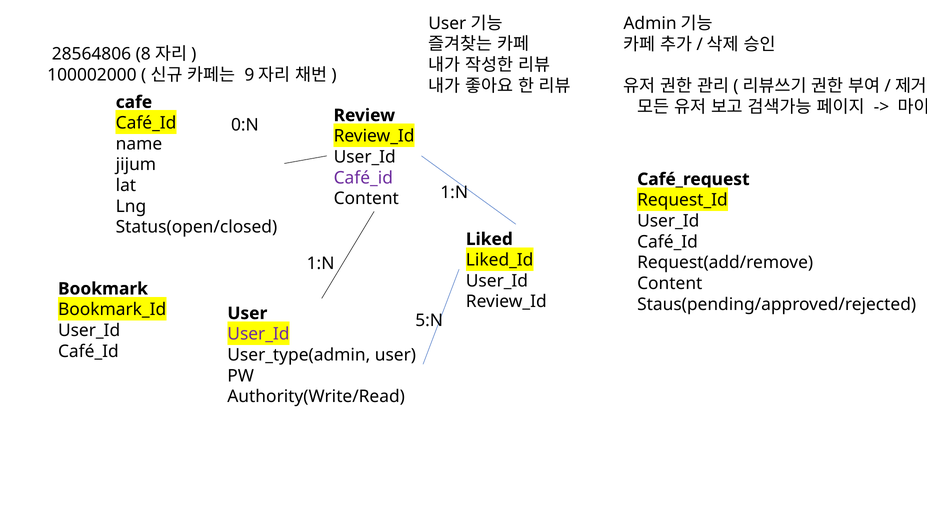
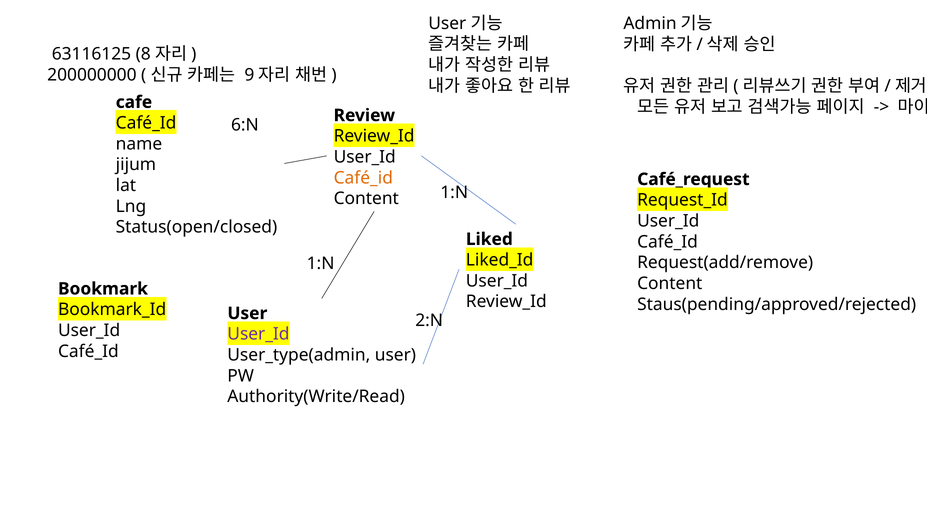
28564806: 28564806 -> 63116125
100002000: 100002000 -> 200000000
0:N: 0:N -> 6:N
Café_id at (363, 178) colour: purple -> orange
5:N: 5:N -> 2:N
